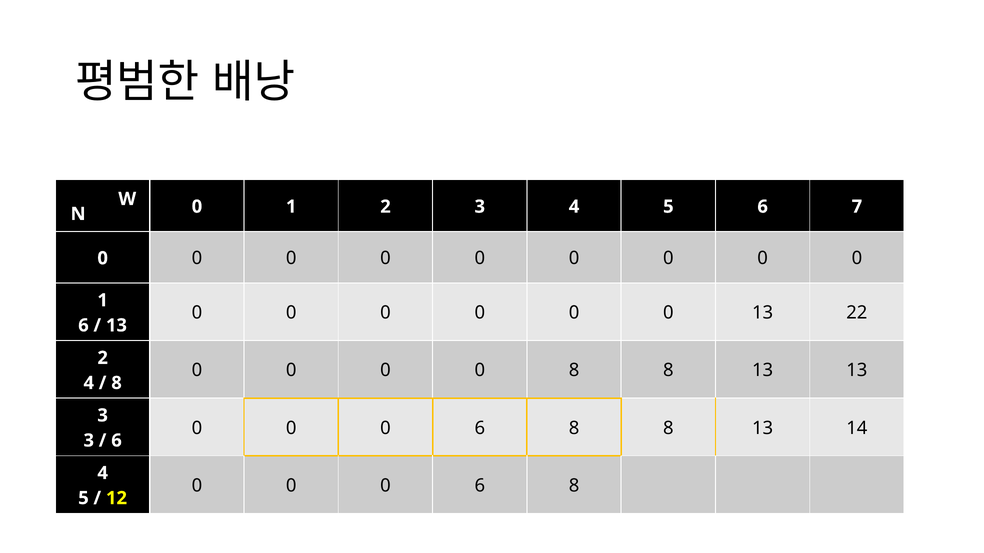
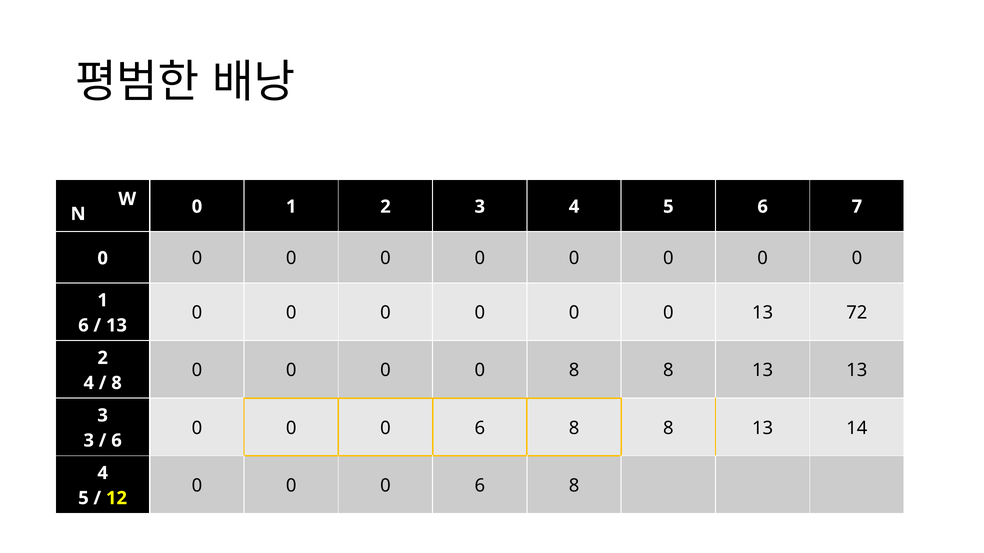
22: 22 -> 72
